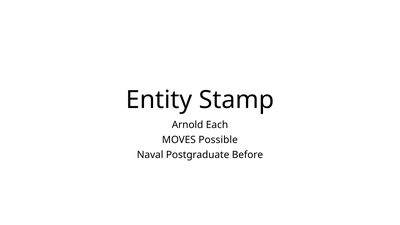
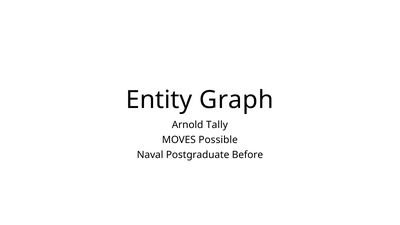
Stamp: Stamp -> Graph
Each: Each -> Tally
